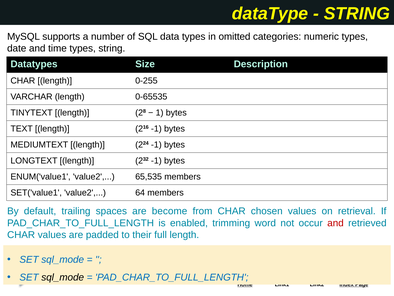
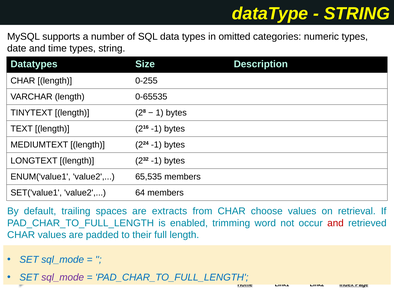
become: become -> extracts
chosen: chosen -> choose
sql_mode at (63, 277) colour: black -> purple
